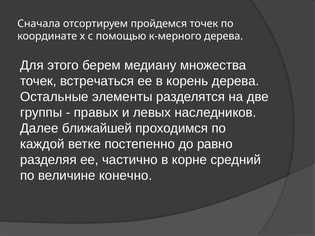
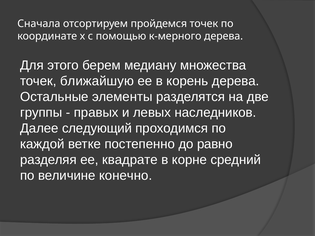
встречаться: встречаться -> ближайшую
ближайшей: ближайшей -> следующий
частично: частично -> квадрате
